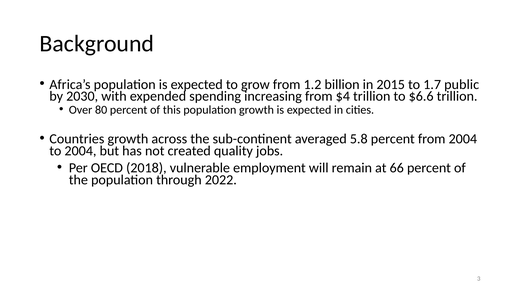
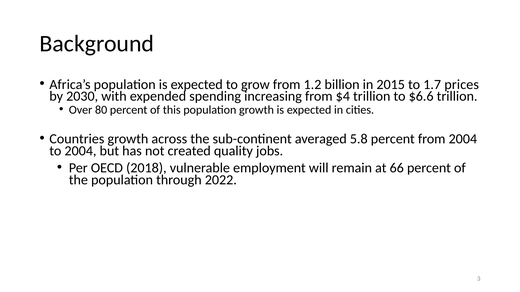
public: public -> prices
